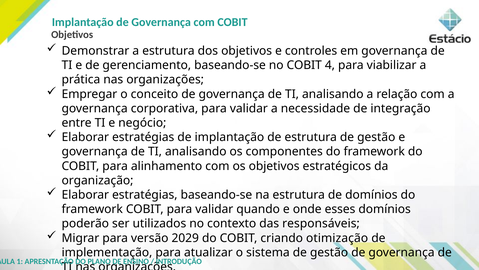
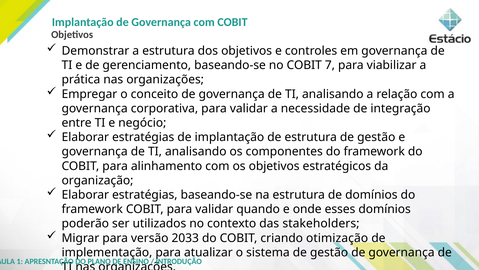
4: 4 -> 7
responsáveis;: responsáveis; -> stakeholders;
2029: 2029 -> 2033
